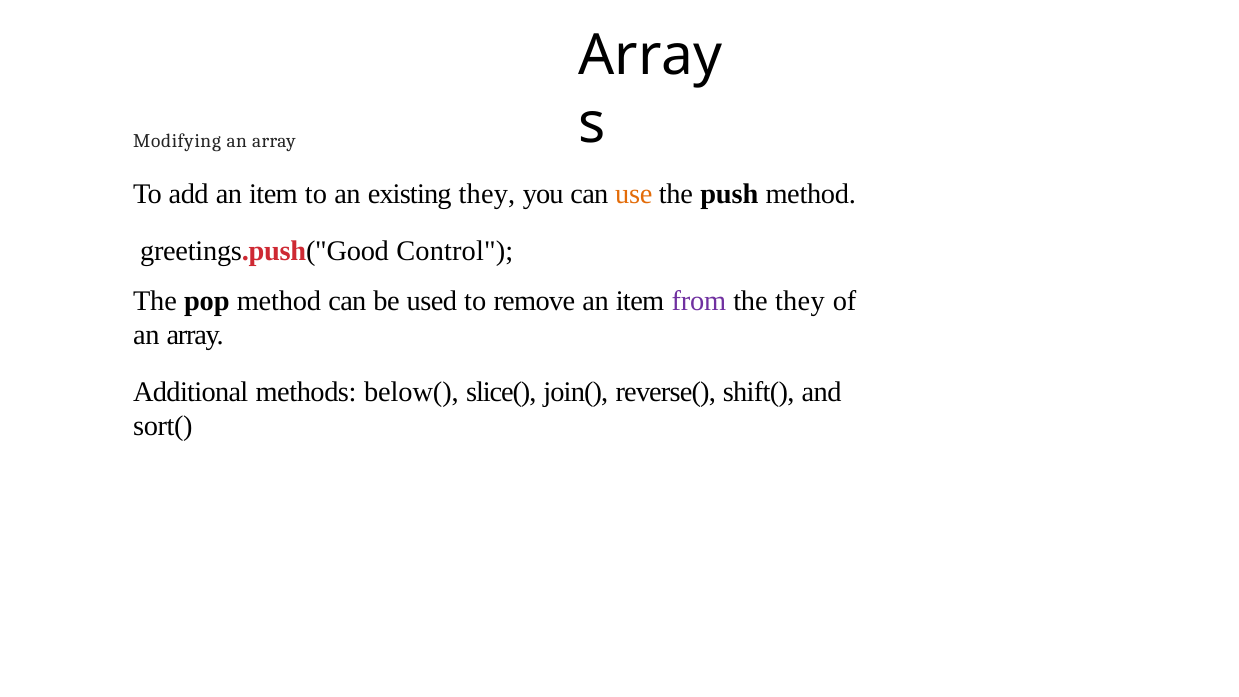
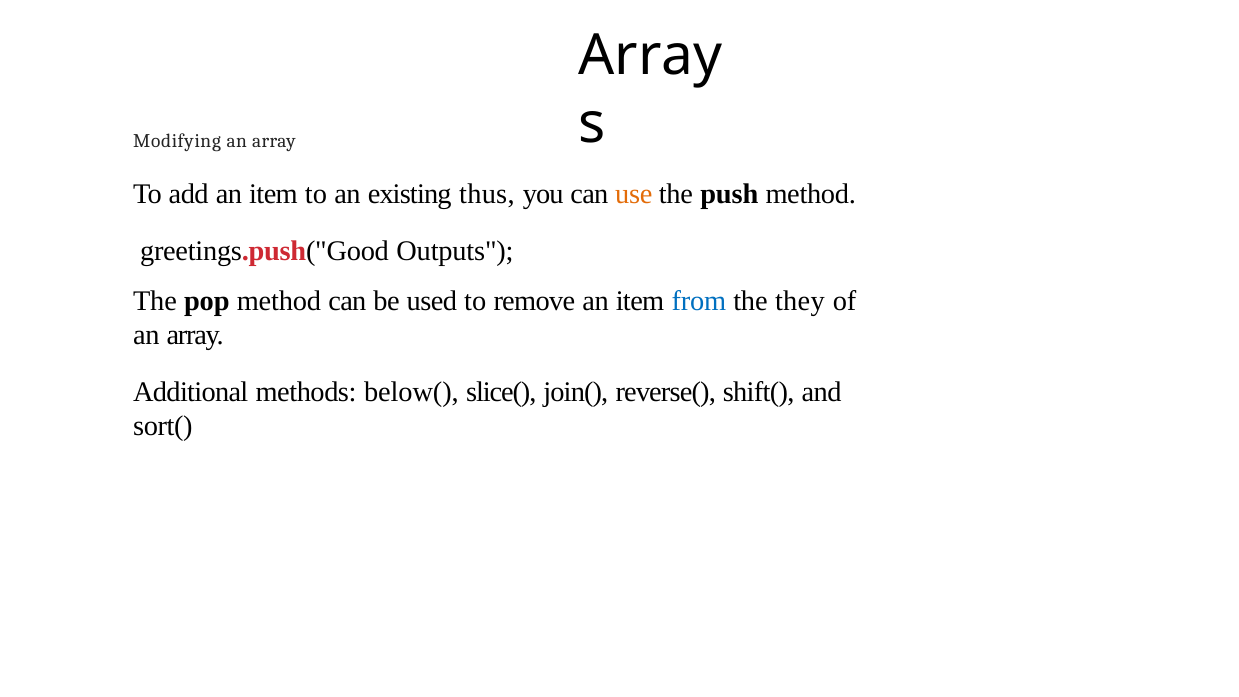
existing they: they -> thus
Control: Control -> Outputs
from colour: purple -> blue
